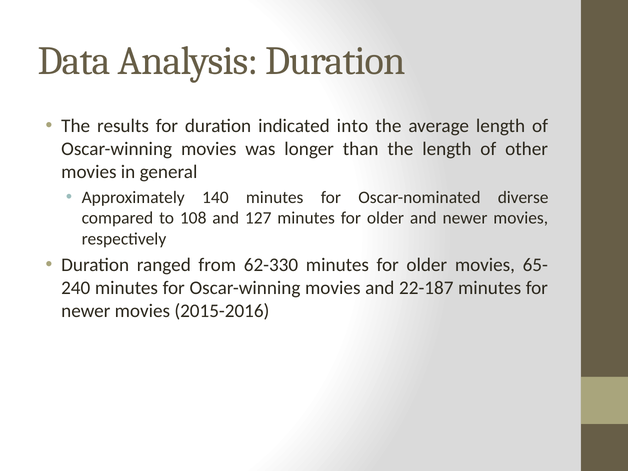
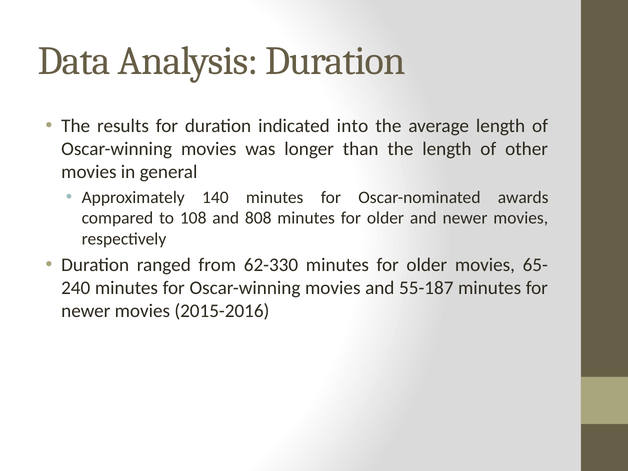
diverse: diverse -> awards
127: 127 -> 808
22-187: 22-187 -> 55-187
